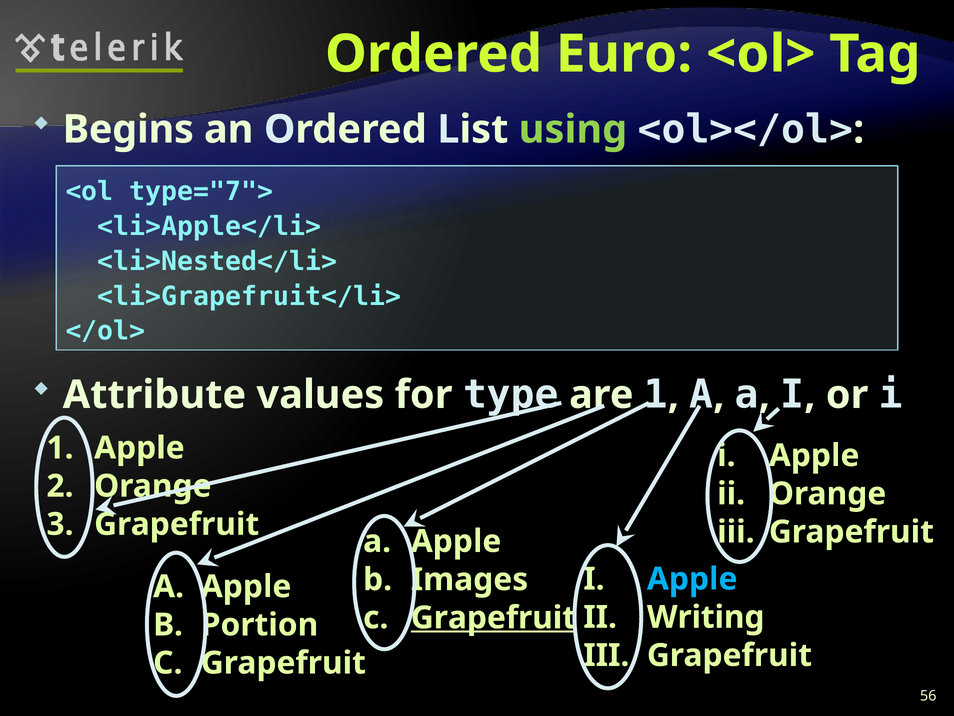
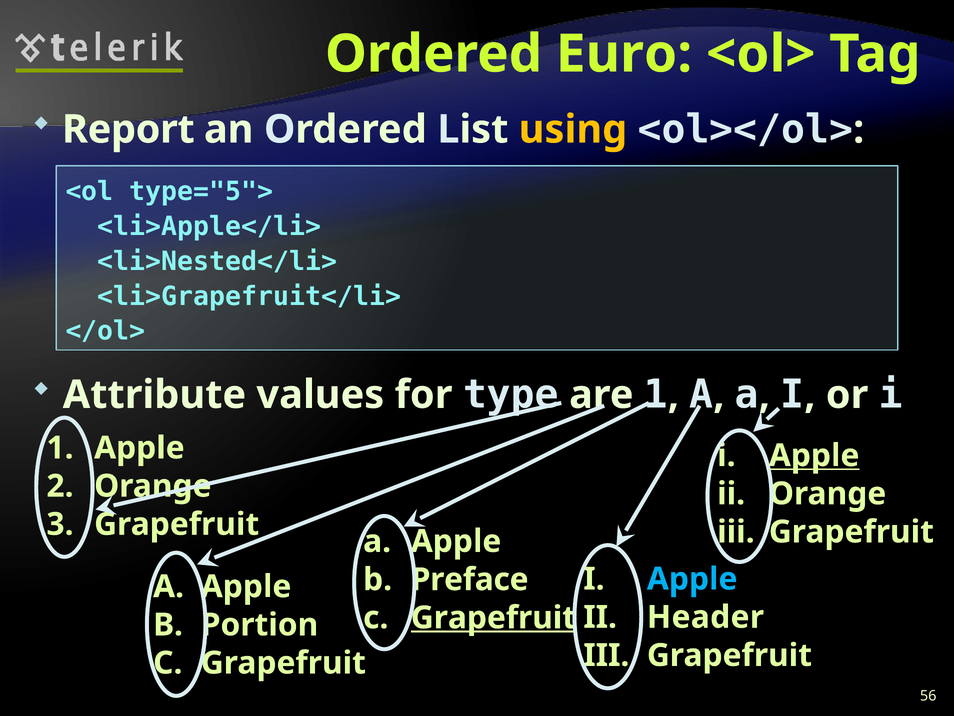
Begins: Begins -> Report
using colour: light green -> yellow
type="7">: type="7"> -> type="5">
Apple at (814, 455) underline: none -> present
Images: Images -> Preface
Writing: Writing -> Header
